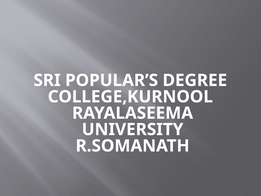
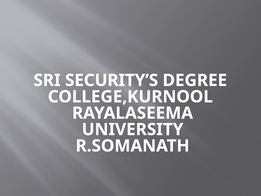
POPULAR’S: POPULAR’S -> SECURITY’S
